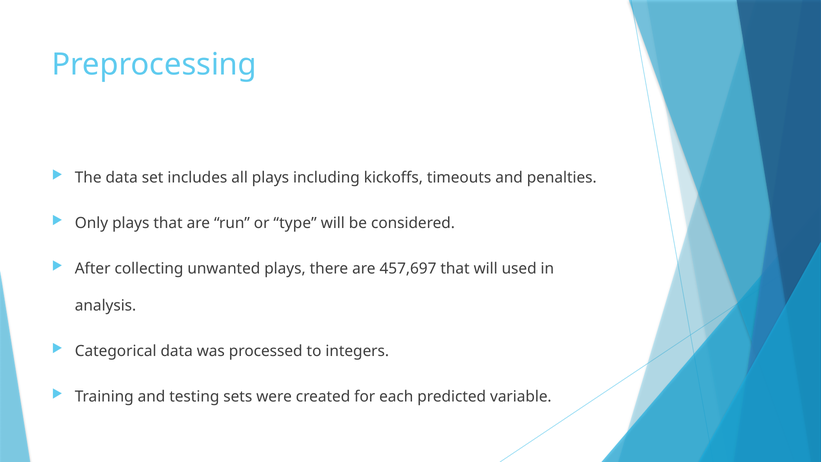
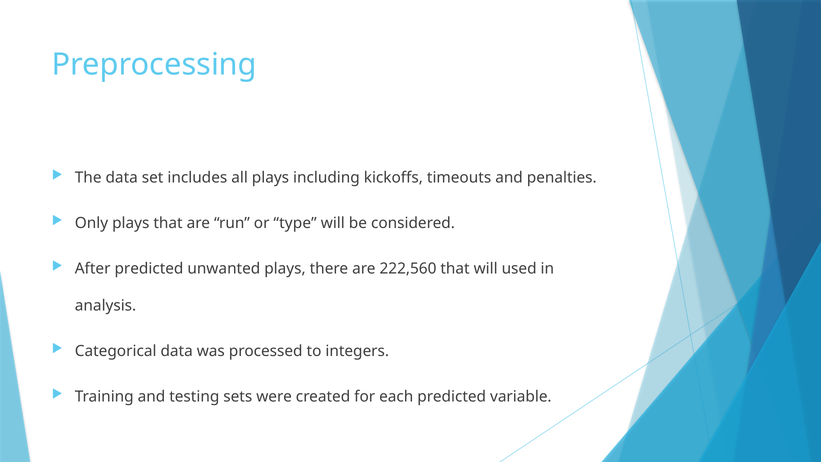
After collecting: collecting -> predicted
457,697: 457,697 -> 222,560
